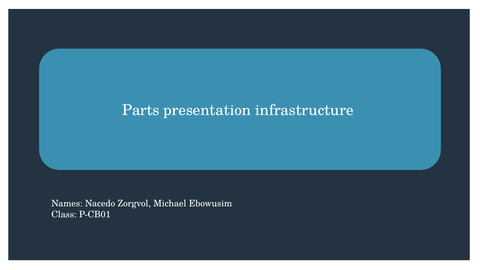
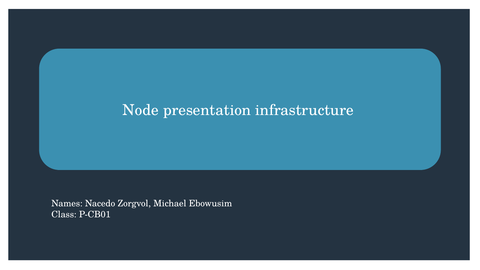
Parts: Parts -> Node
